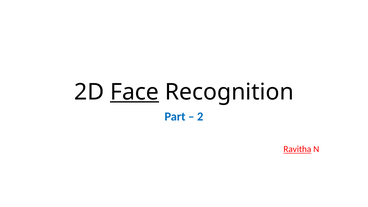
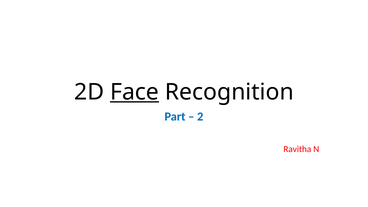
Ravitha underline: present -> none
